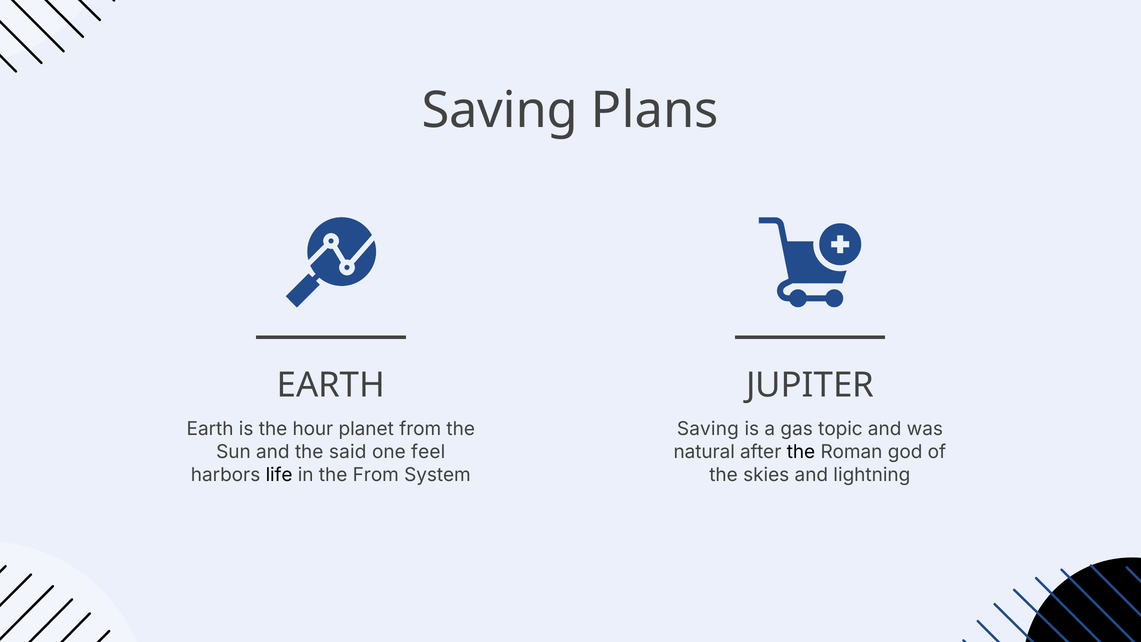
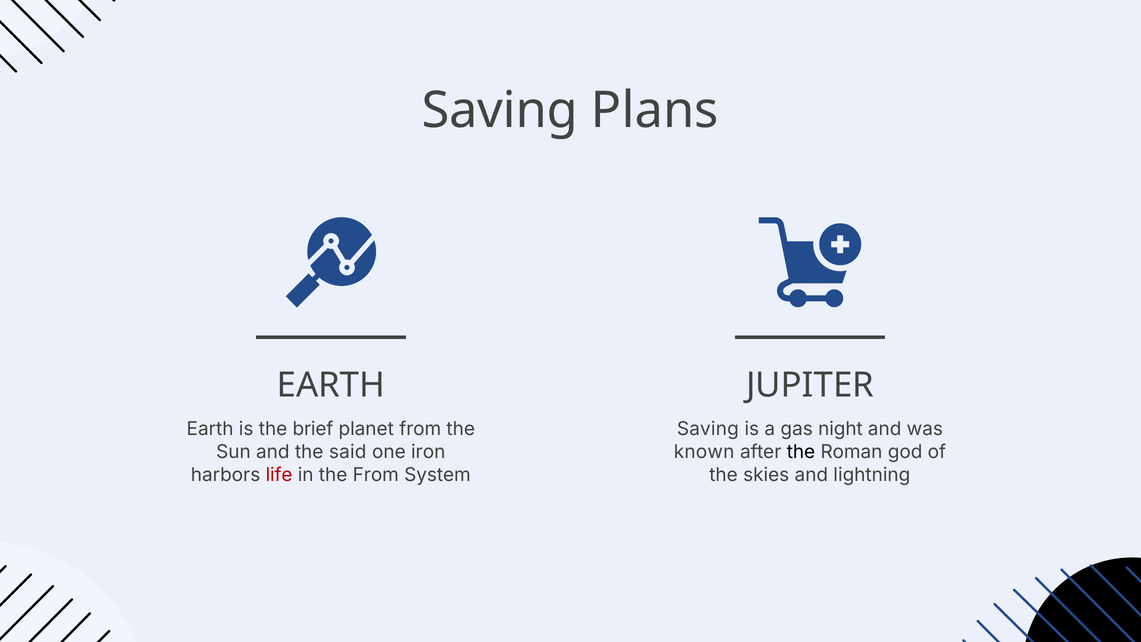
hour: hour -> brief
topic: topic -> night
feel: feel -> iron
natural: natural -> known
life colour: black -> red
